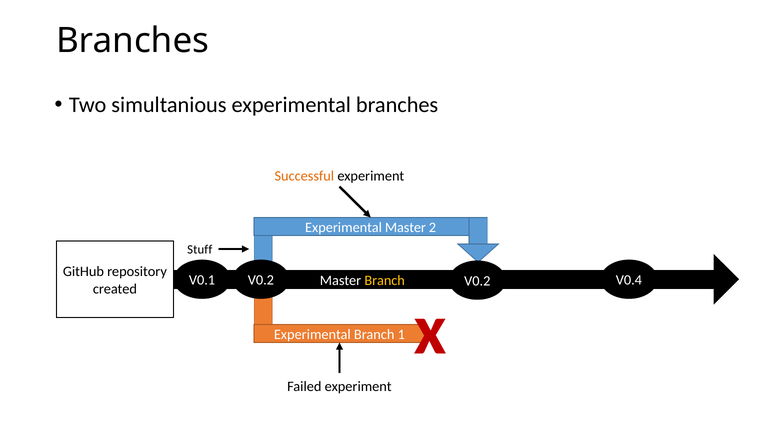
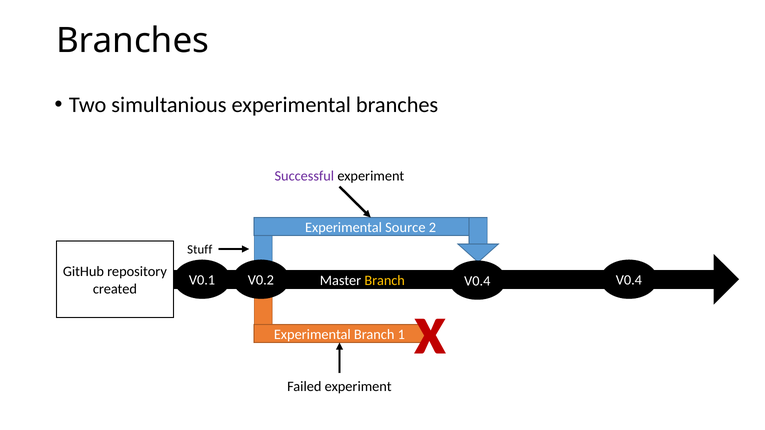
Successful colour: orange -> purple
Experimental Master: Master -> Source
V0.2 V0.2: V0.2 -> V0.4
